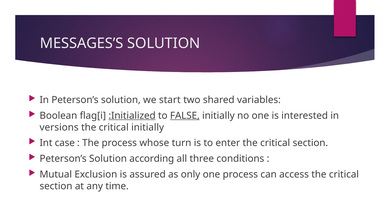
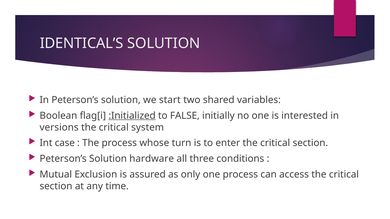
MESSAGES’S: MESSAGES’S -> IDENTICAL’S
FALSE underline: present -> none
critical initially: initially -> system
according: according -> hardware
